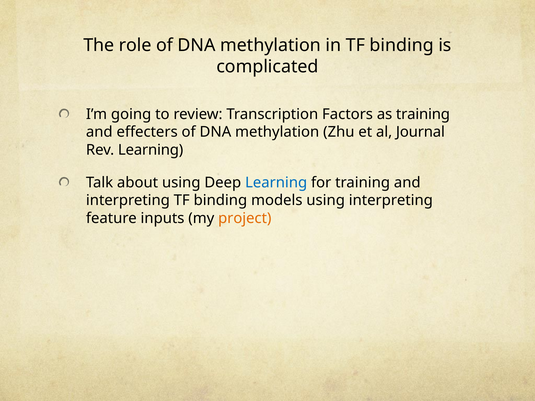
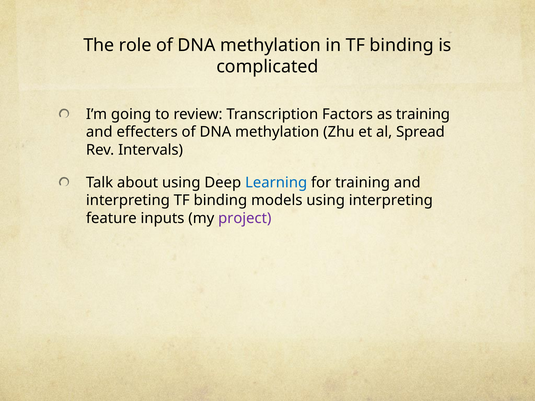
Journal: Journal -> Spread
Rev Learning: Learning -> Intervals
project colour: orange -> purple
